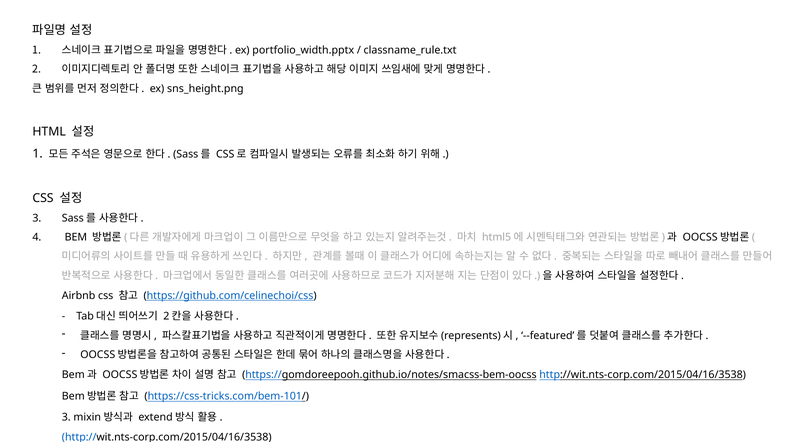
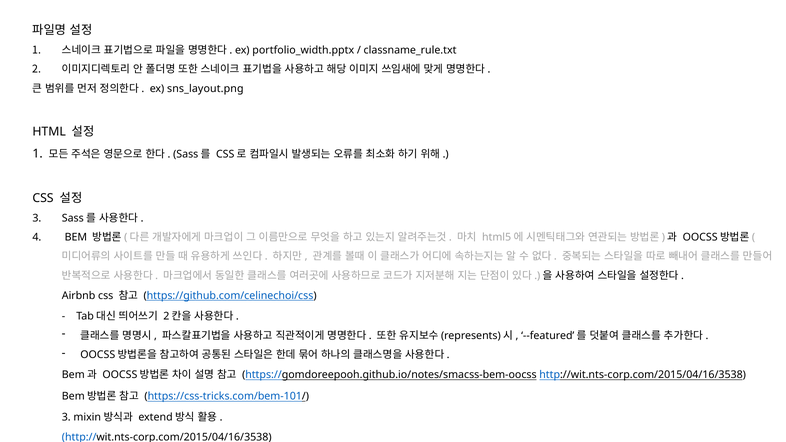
sns_height.png: sns_height.png -> sns_layout.png
